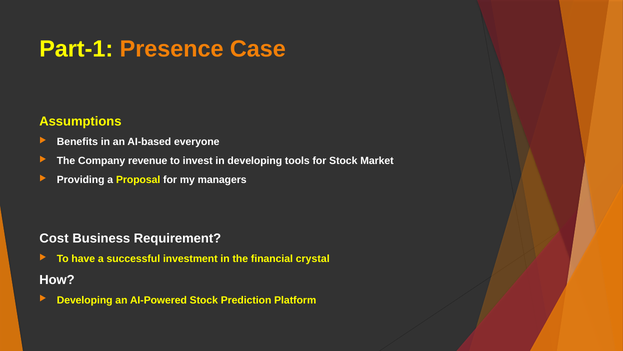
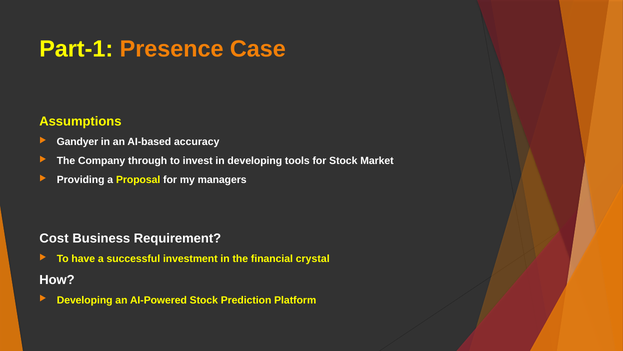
Benefits: Benefits -> Gandyer
everyone: everyone -> accuracy
revenue: revenue -> through
